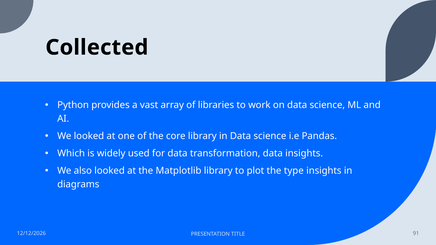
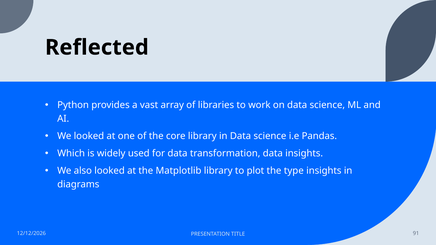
Collected: Collected -> Reflected
